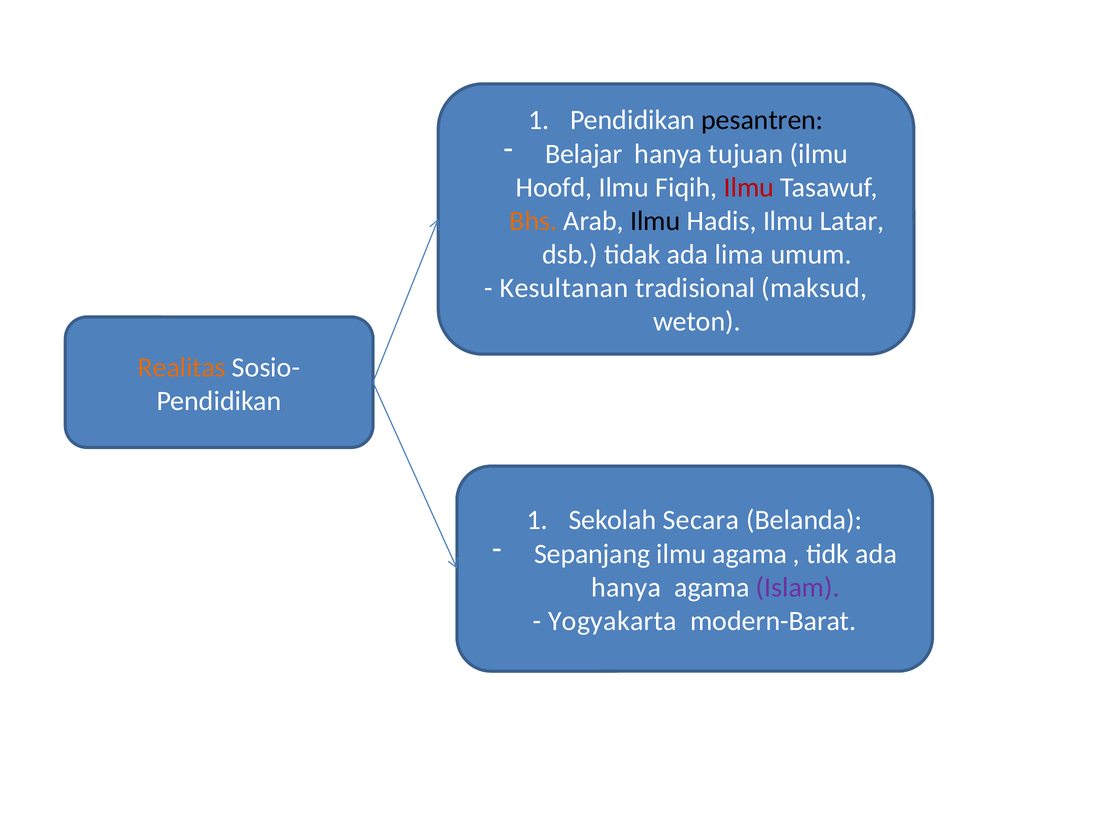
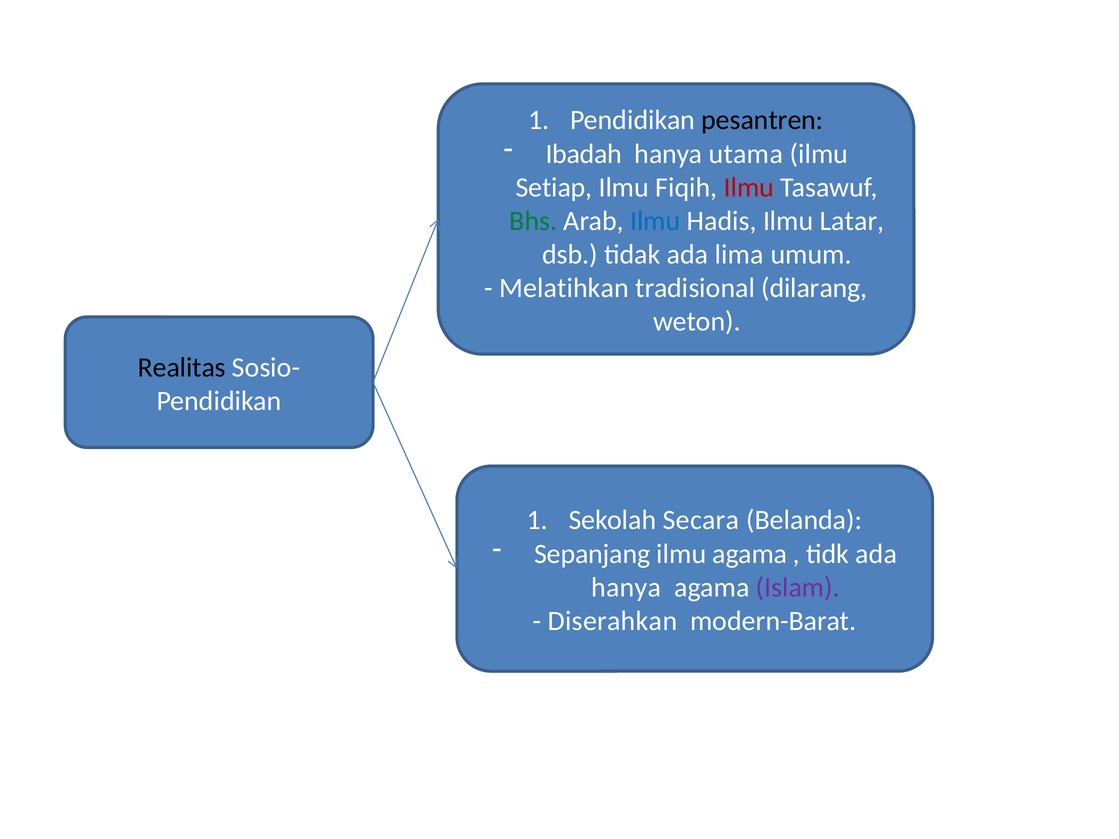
Belajar: Belajar -> Ibadah
tujuan: tujuan -> utama
Hoofd: Hoofd -> Setiap
Bhs colour: orange -> green
Ilmu at (655, 221) colour: black -> blue
Kesultanan: Kesultanan -> Melatihkan
maksud: maksud -> dilarang
Realitas colour: orange -> black
Yogyakarta: Yogyakarta -> Diserahkan
